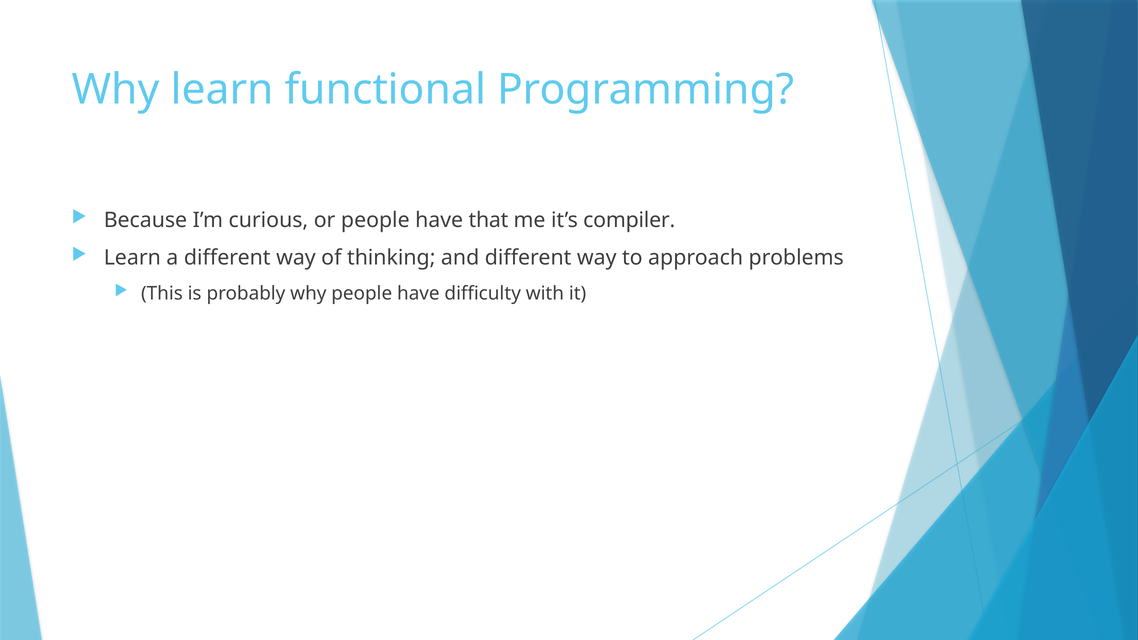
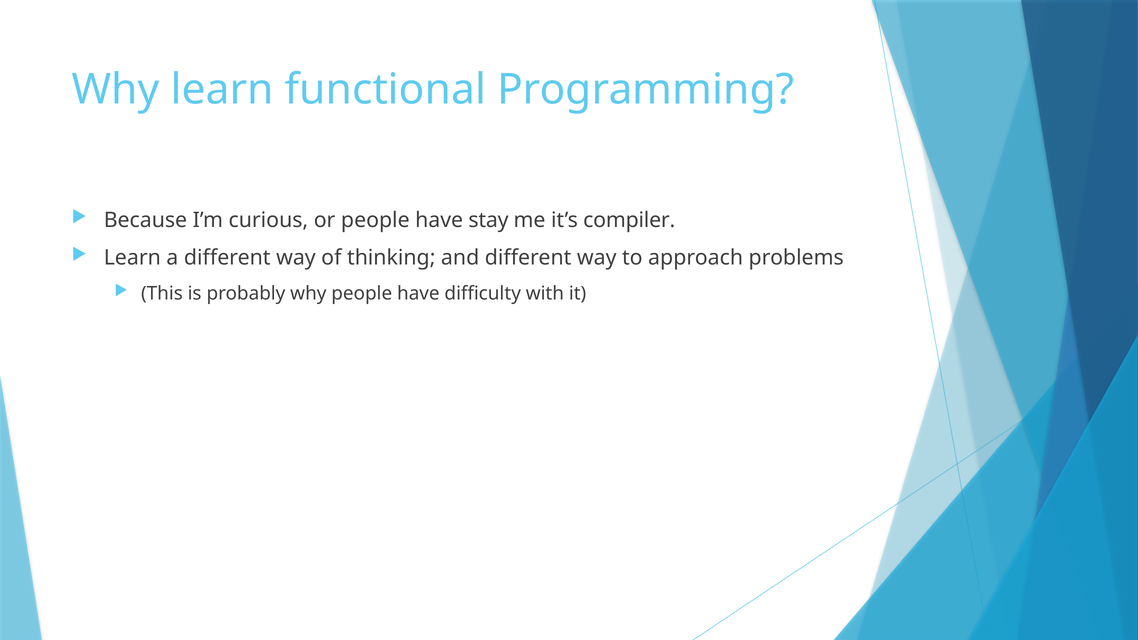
that: that -> stay
